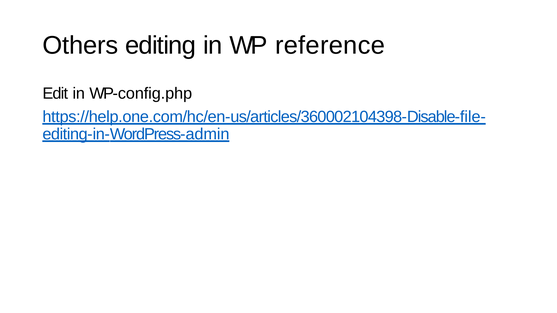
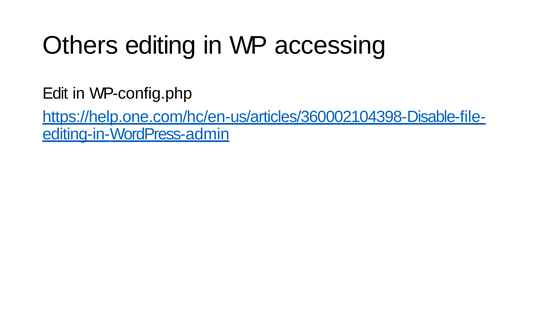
reference: reference -> accessing
